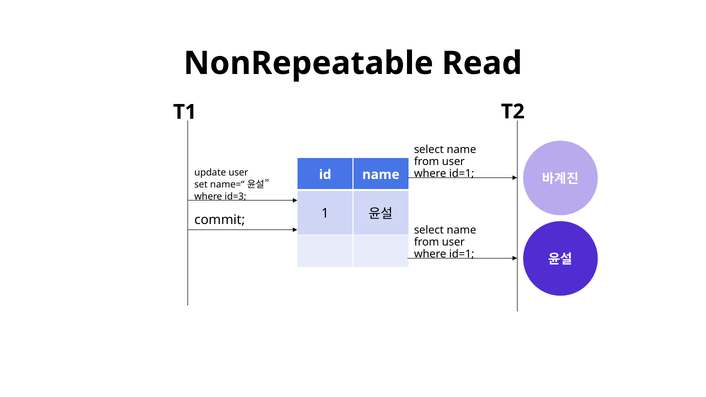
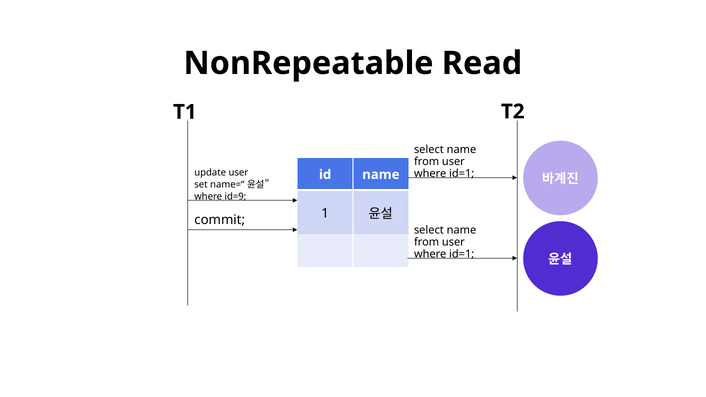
id=3: id=3 -> id=9
